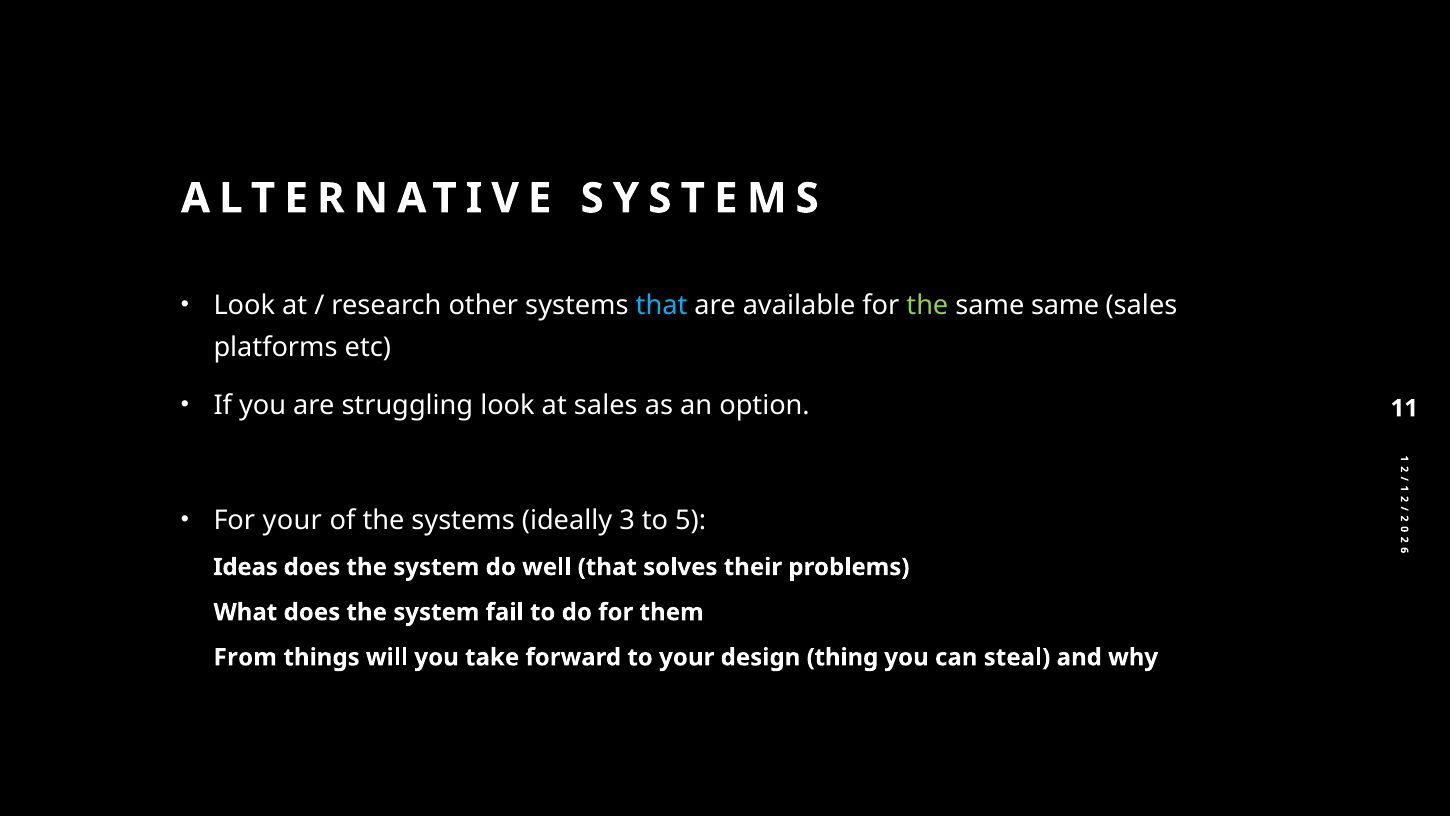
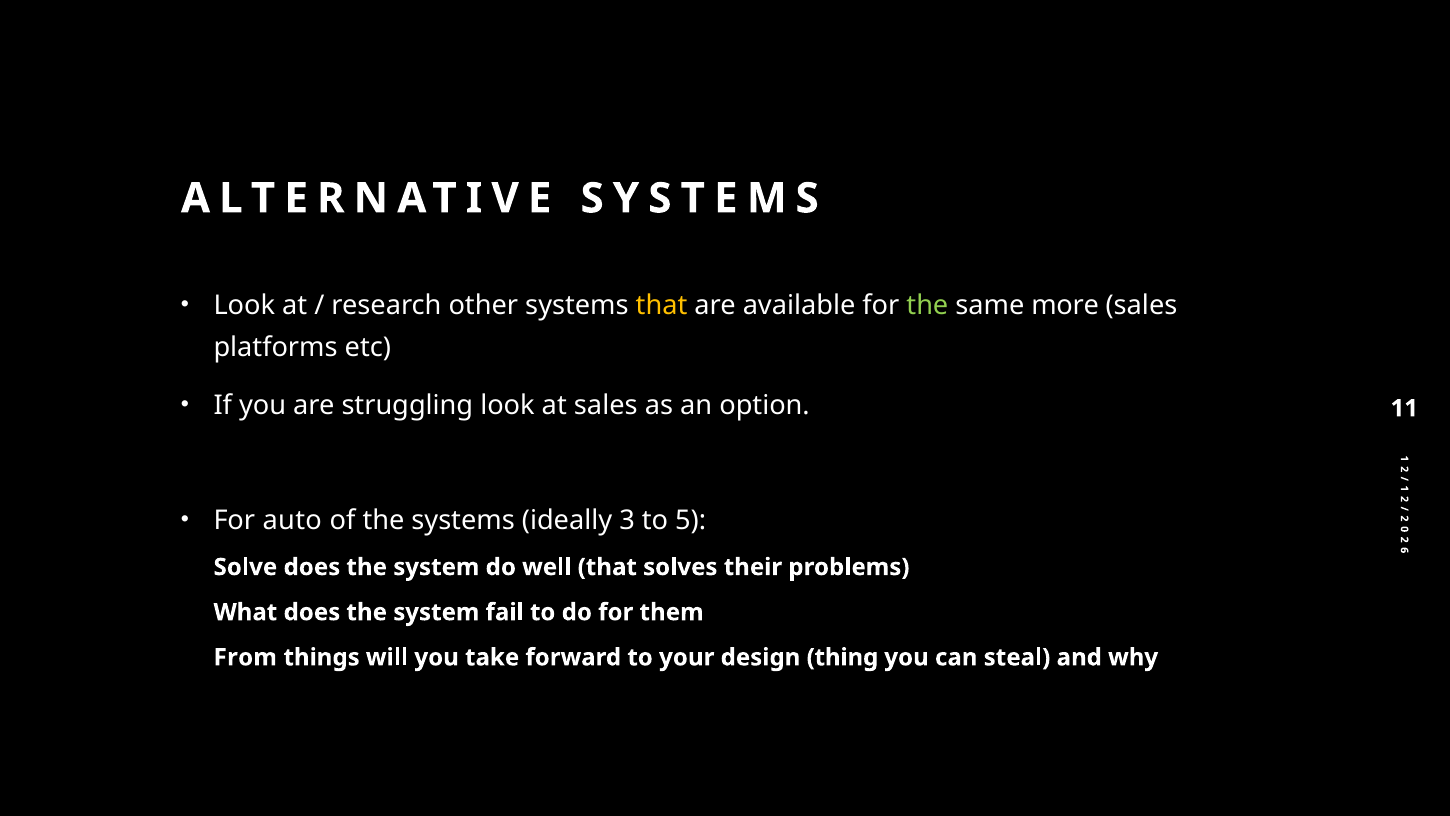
that at (662, 305) colour: light blue -> yellow
same same: same -> more
For your: your -> auto
Ideas: Ideas -> Solve
